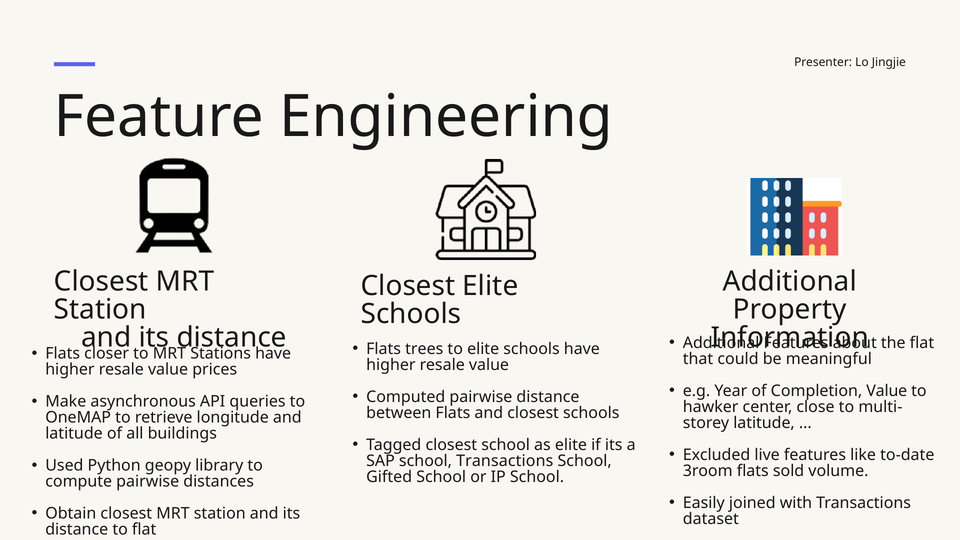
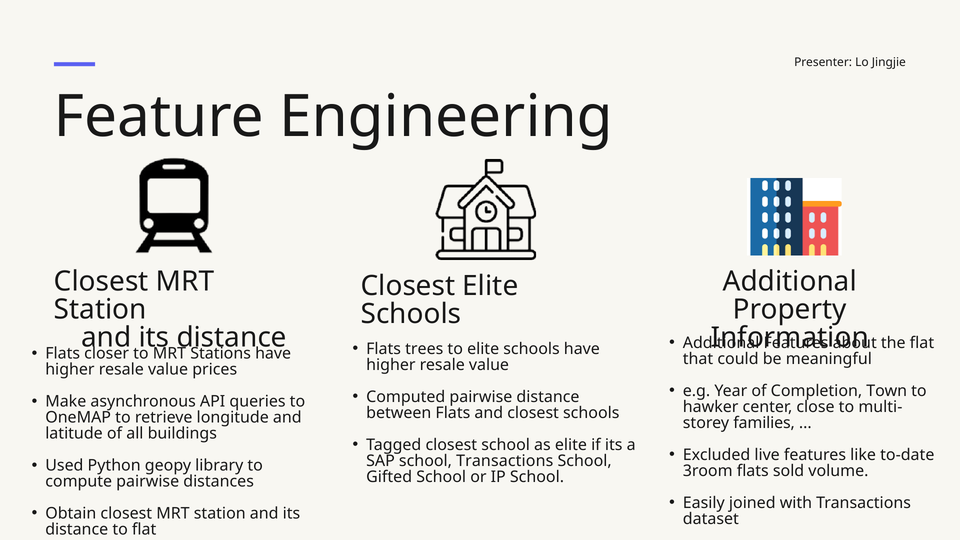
Completion Value: Value -> Town
latitude at (764, 423): latitude -> families
